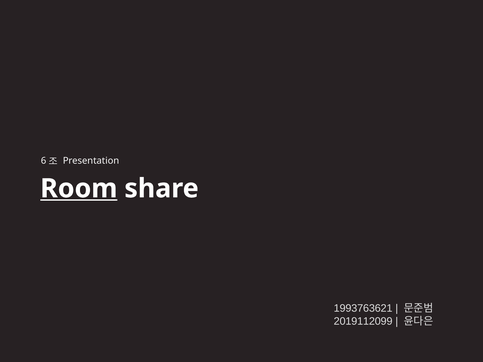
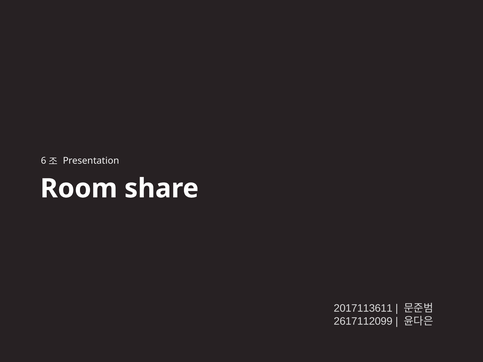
Room underline: present -> none
1993763621: 1993763621 -> 2017113611
2019112099: 2019112099 -> 2617112099
